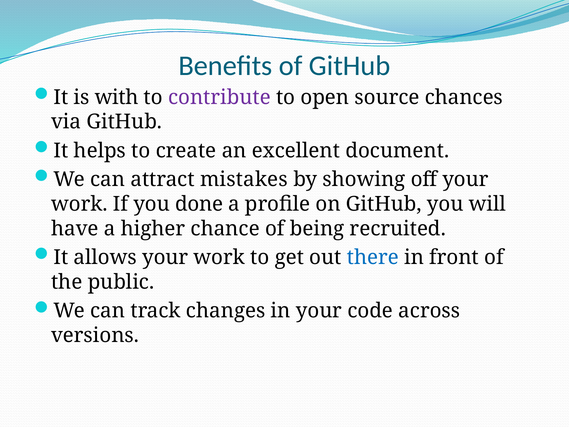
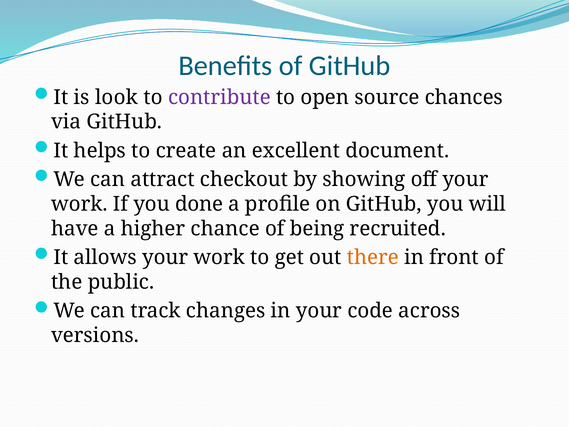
with: with -> look
mistakes: mistakes -> checkout
there colour: blue -> orange
